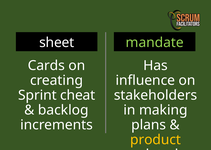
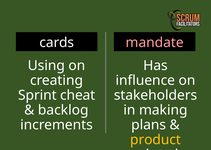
sheet: sheet -> cards
mandate colour: light green -> pink
Cards: Cards -> Using
